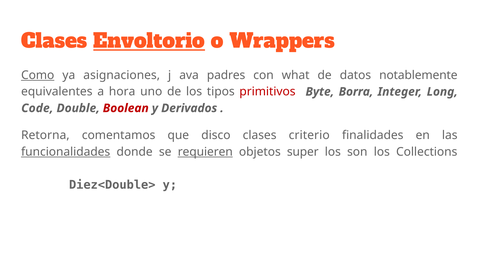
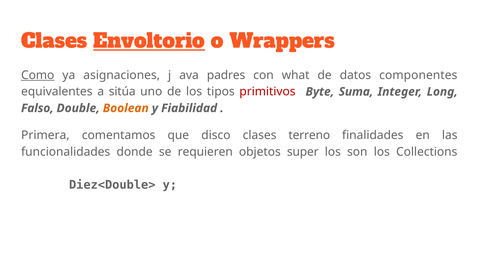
notablemente: notablemente -> componentes
hora: hora -> sitúa
Borra: Borra -> Suma
Code: Code -> Falso
Boolean colour: red -> orange
Derivados: Derivados -> Fiabilidad
Retorna: Retorna -> Primera
criterio: criterio -> terreno
funcionalidades underline: present -> none
requieren underline: present -> none
